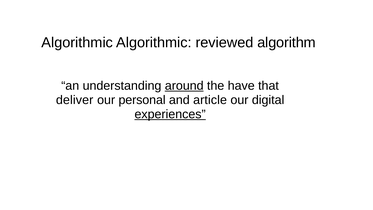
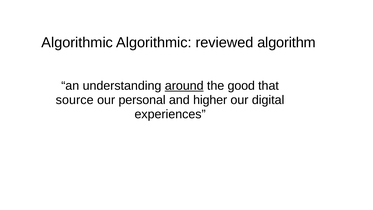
have: have -> good
deliver: deliver -> source
article: article -> higher
experiences underline: present -> none
